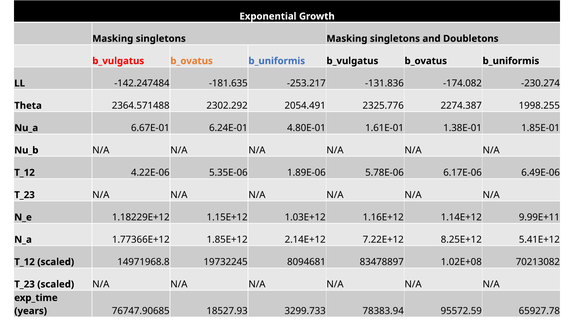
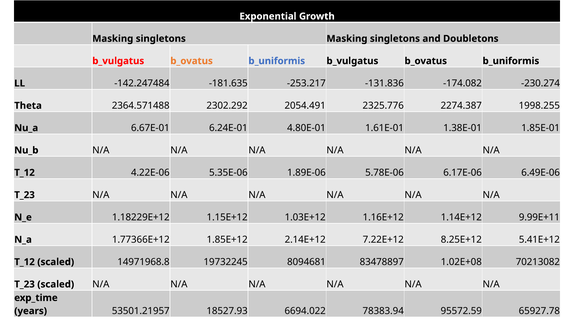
76747.90685: 76747.90685 -> 53501.21957
3299.733: 3299.733 -> 6694.022
